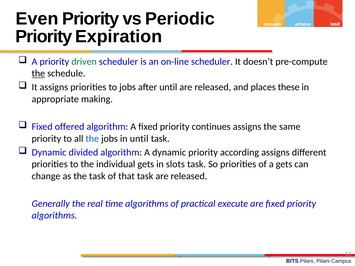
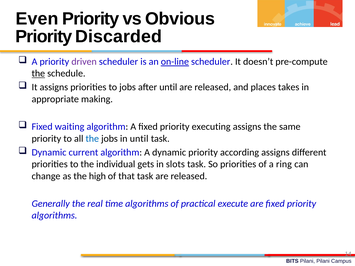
Periodic: Periodic -> Obvious
Expiration: Expiration -> Discarded
driven colour: green -> purple
on-line underline: none -> present
these: these -> takes
offered: offered -> waiting
continues: continues -> executing
divided: divided -> current
a gets: gets -> ring
the task: task -> high
